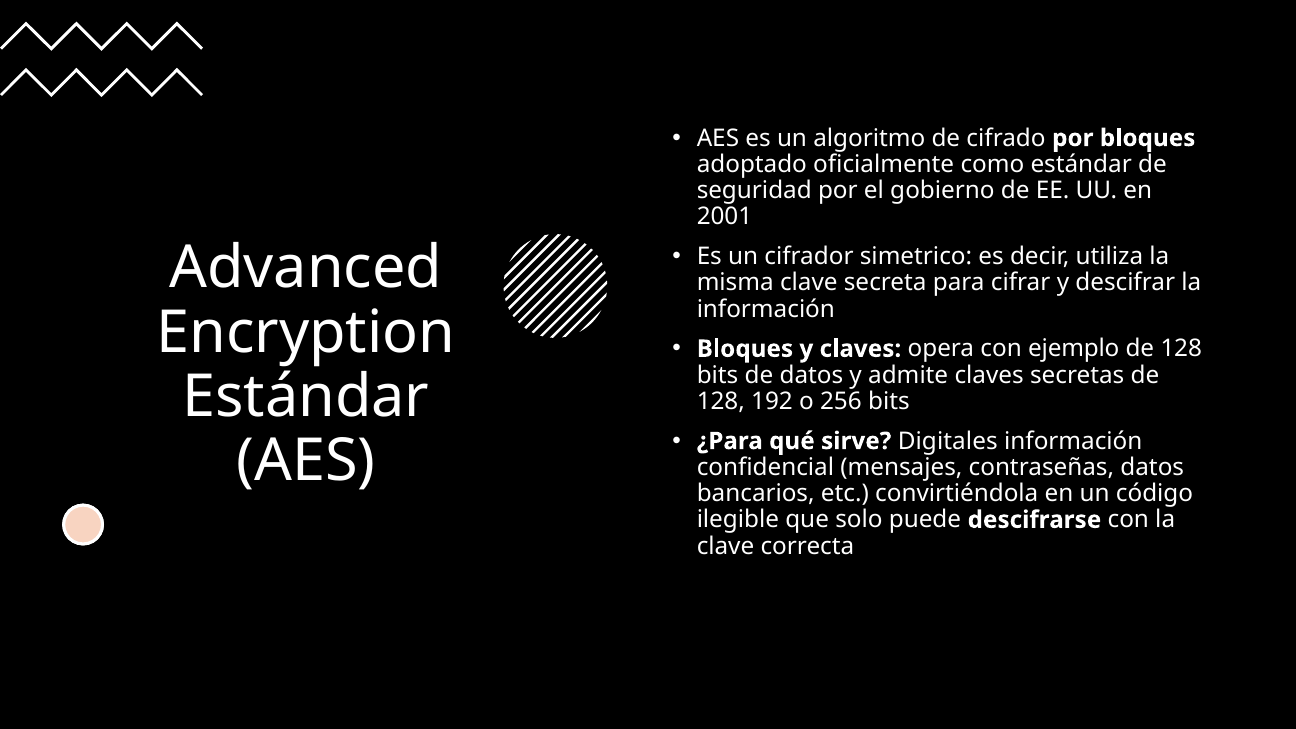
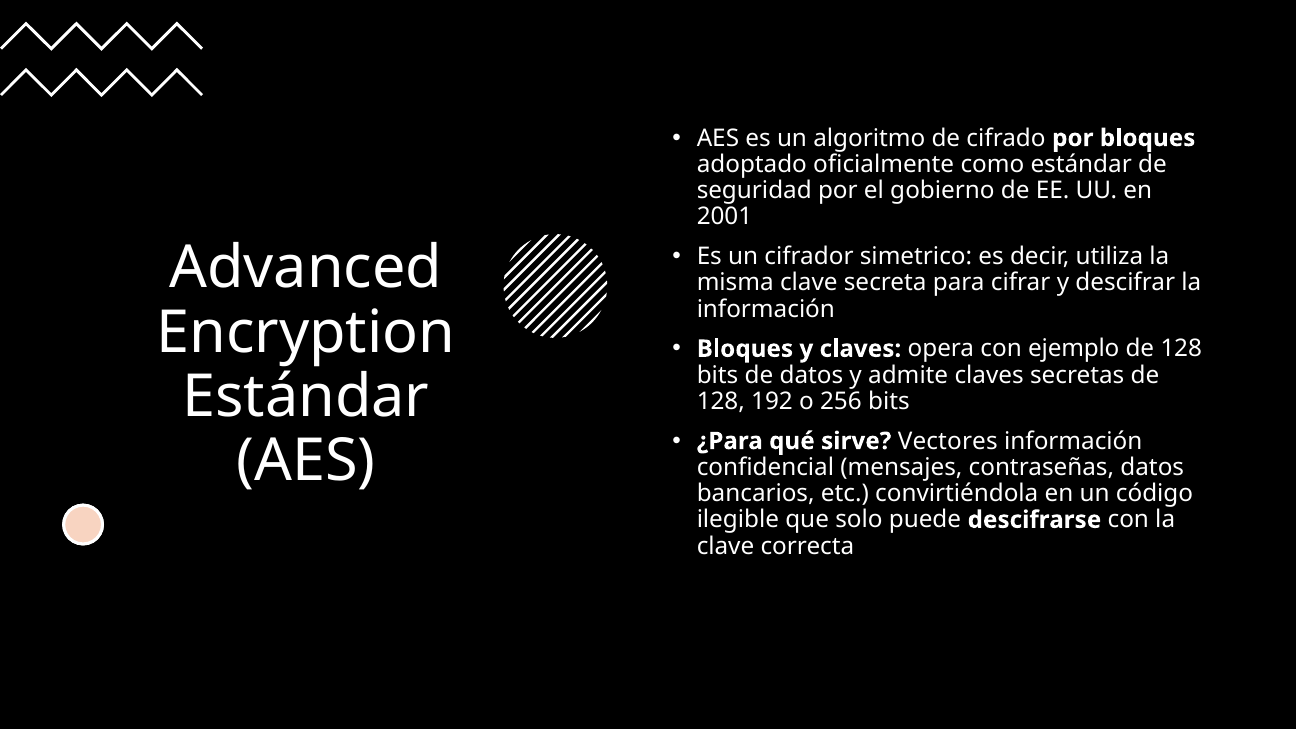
Digitales: Digitales -> Vectores
